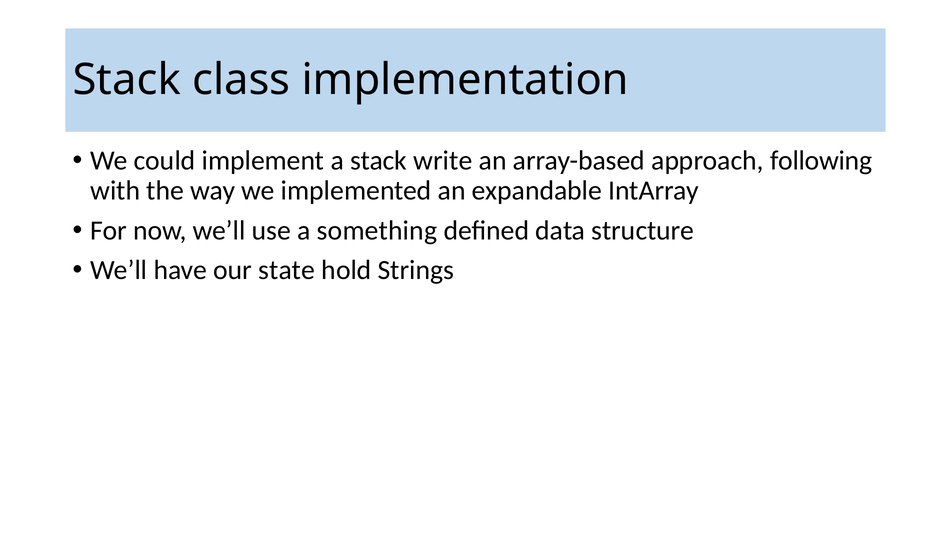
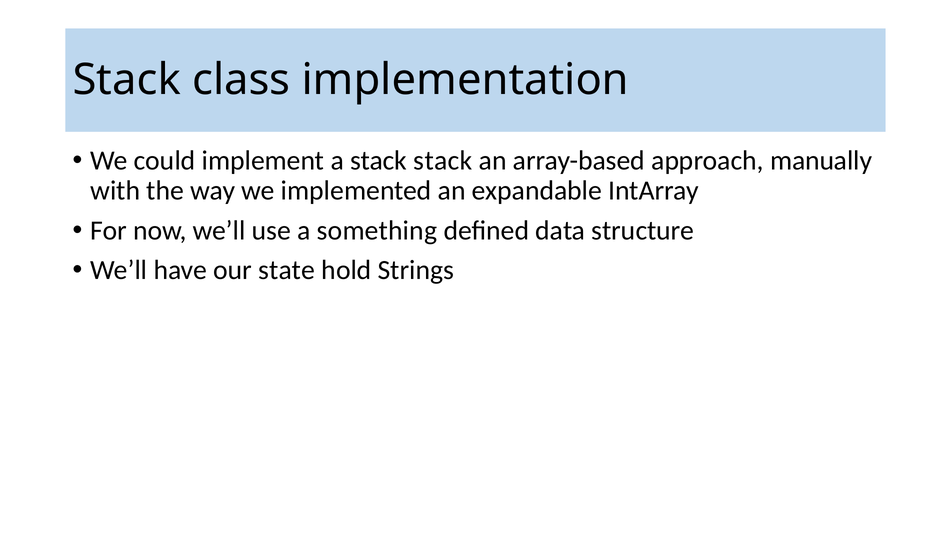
stack write: write -> stack
following: following -> manually
